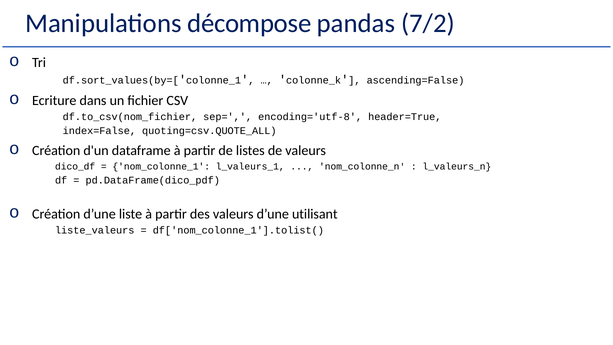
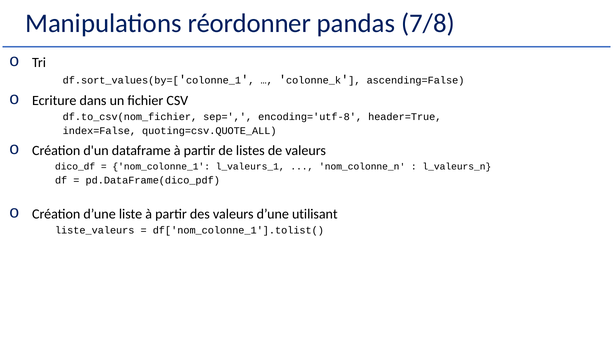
décompose: décompose -> réordonner
7/2: 7/2 -> 7/8
